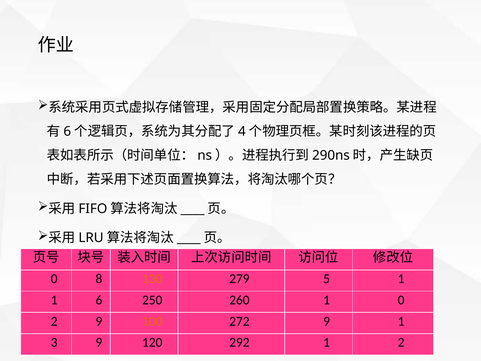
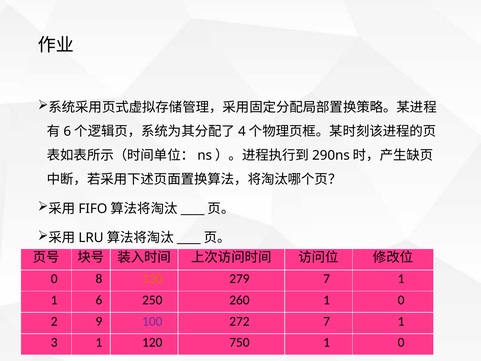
279 5: 5 -> 7
100 colour: orange -> purple
272 9: 9 -> 7
3 9: 9 -> 1
292: 292 -> 750
2 at (401, 342): 2 -> 0
